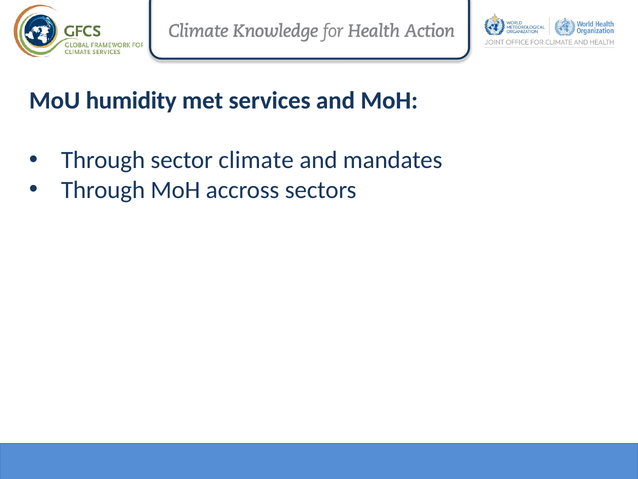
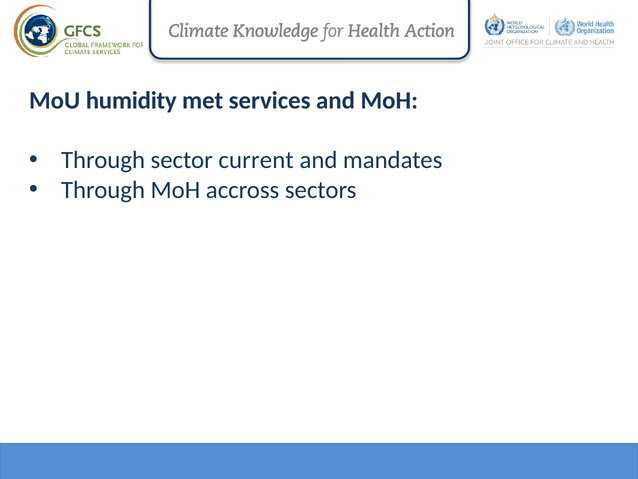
climate: climate -> current
